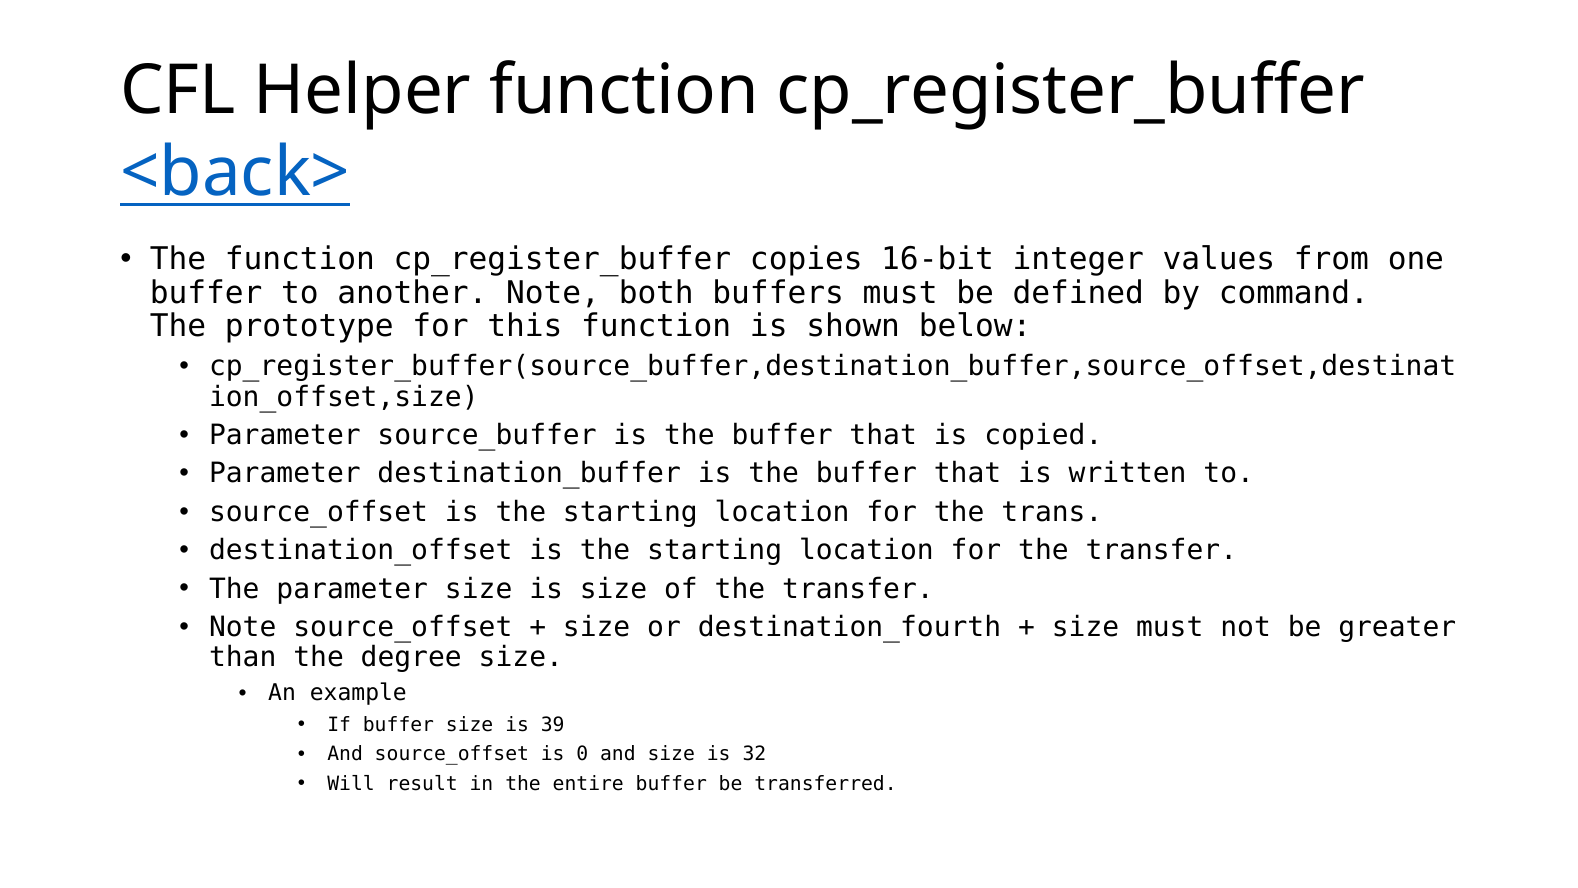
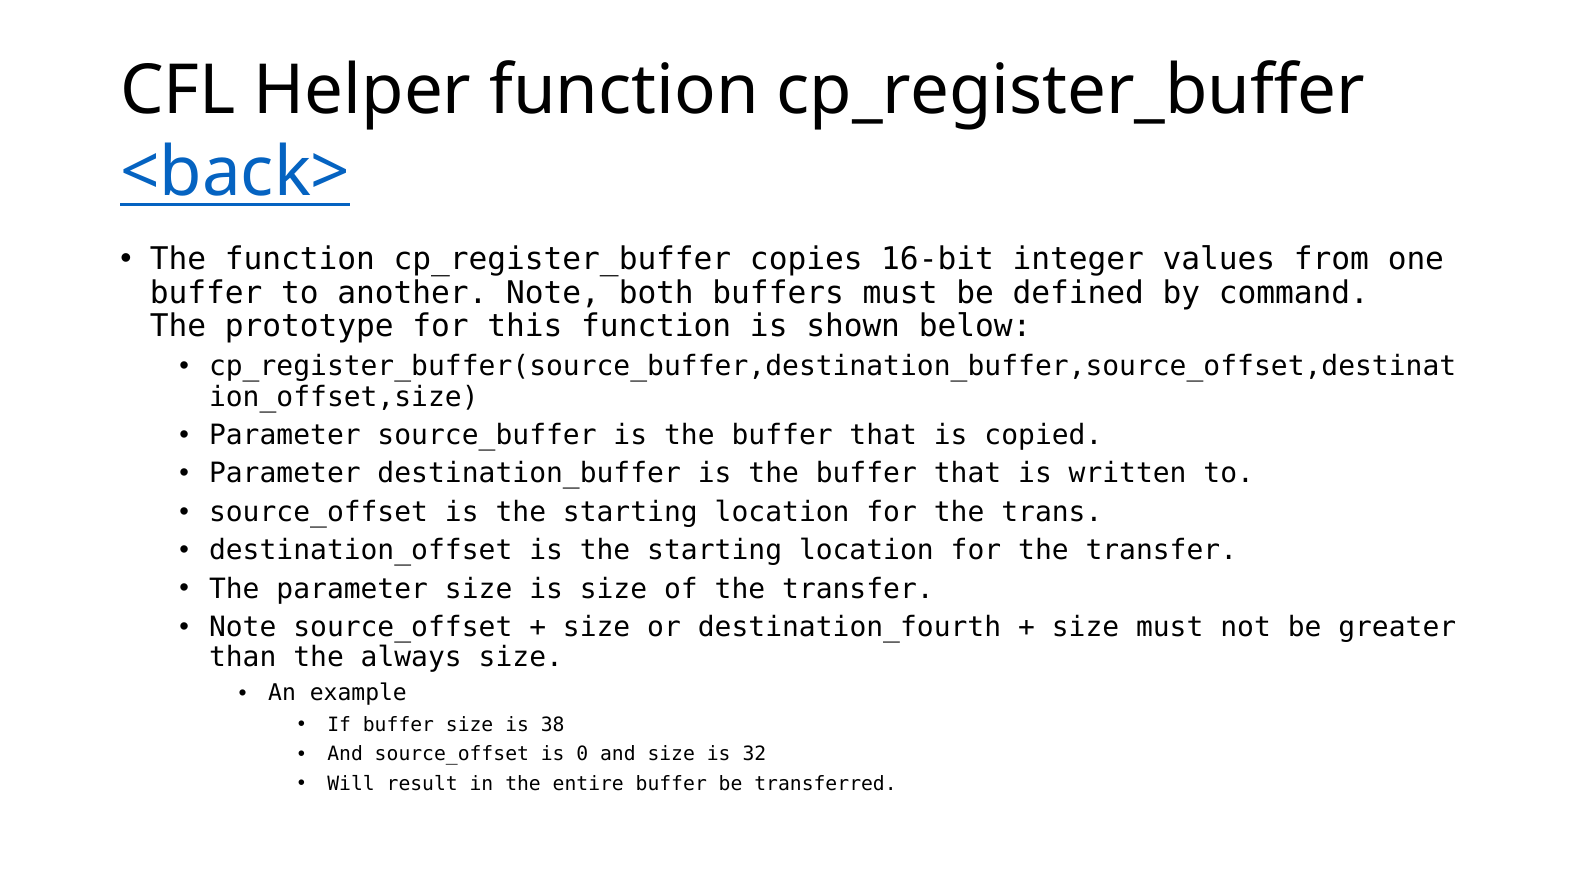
degree: degree -> always
39: 39 -> 38
